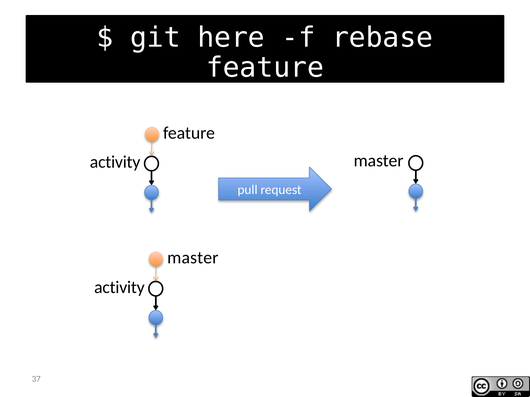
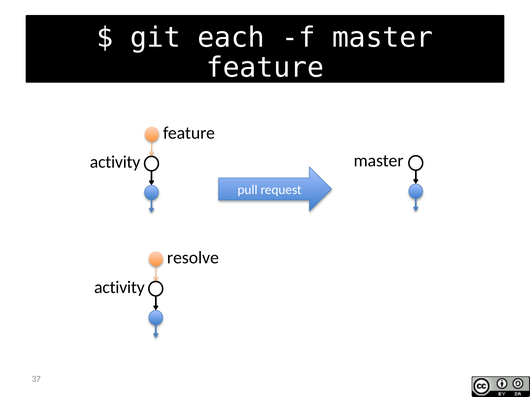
here: here -> each
f rebase: rebase -> master
master at (193, 258): master -> resolve
